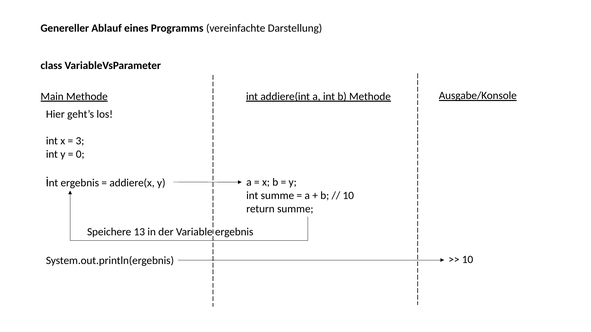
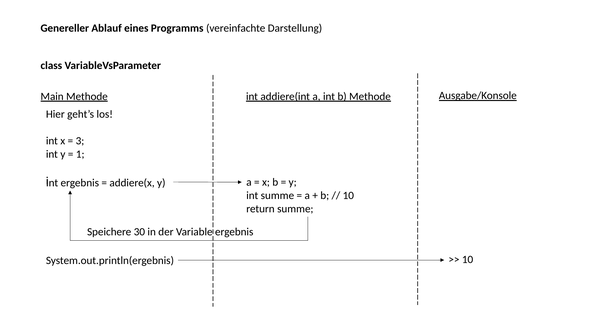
0: 0 -> 1
13: 13 -> 30
